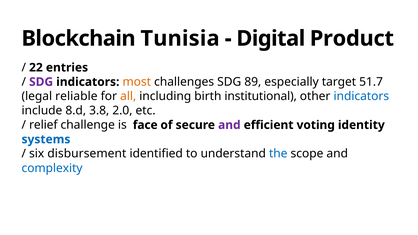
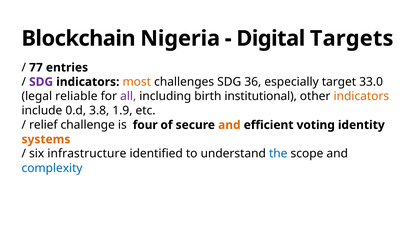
Tunisia: Tunisia -> Nigeria
Product: Product -> Targets
22: 22 -> 77
89: 89 -> 36
51.7: 51.7 -> 33.0
all colour: orange -> purple
indicators at (361, 96) colour: blue -> orange
8.d: 8.d -> 0.d
2.0: 2.0 -> 1.9
face: face -> four
and at (229, 125) colour: purple -> orange
systems colour: blue -> orange
disbursement: disbursement -> infrastructure
